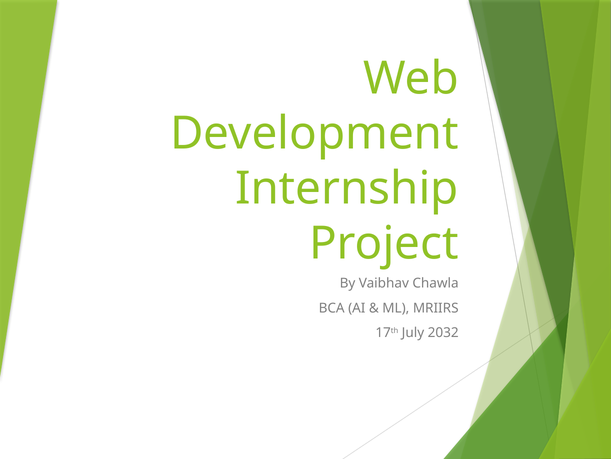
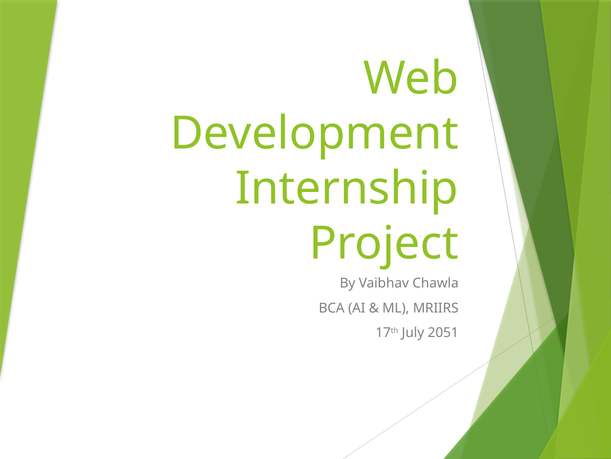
2032: 2032 -> 2051
